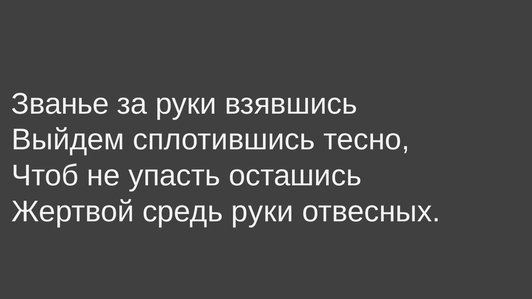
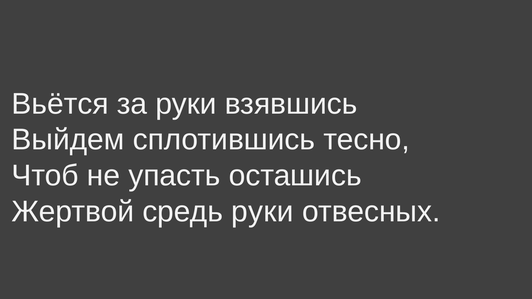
Званье: Званье -> Вьётся
